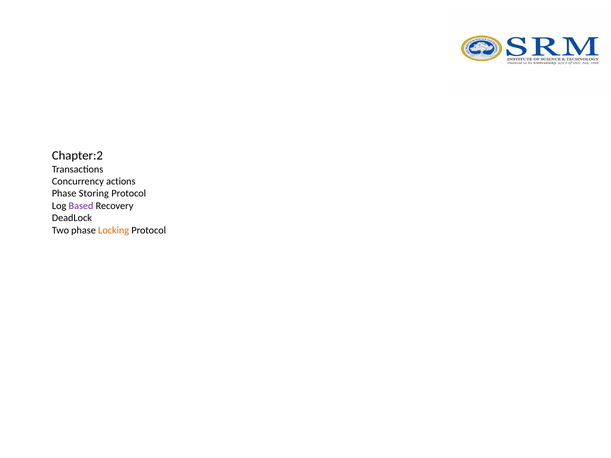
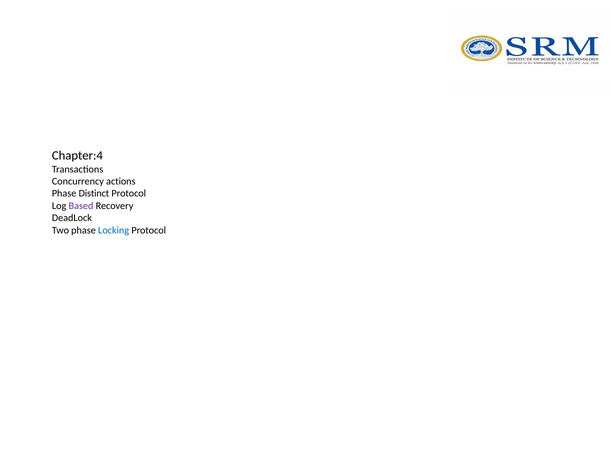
Chapter:2: Chapter:2 -> Chapter:4
Storing: Storing -> Distinct
Locking colour: orange -> blue
